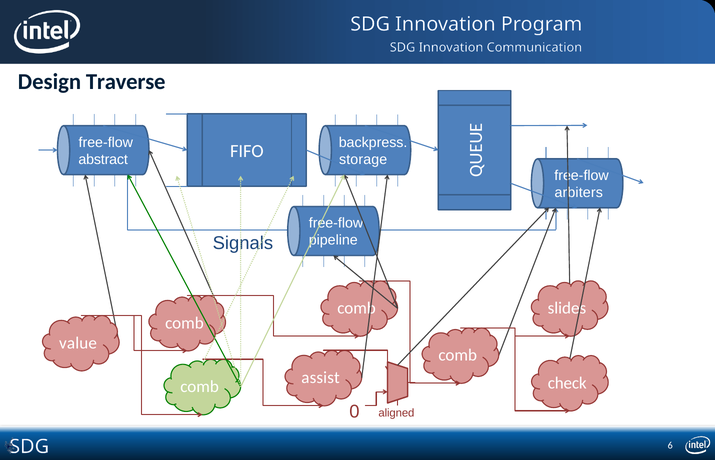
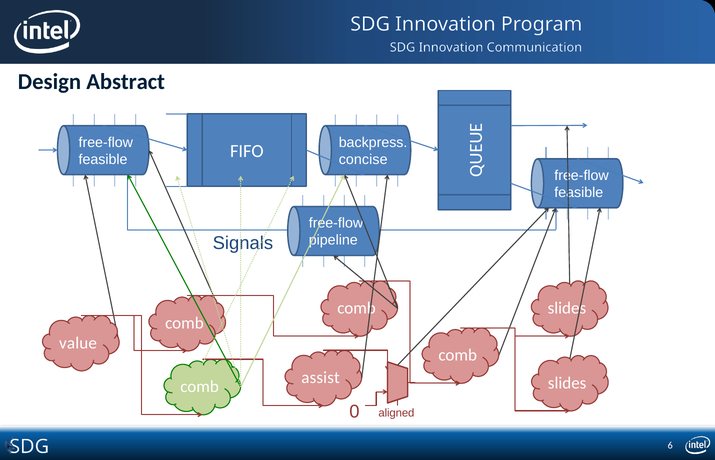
Traverse: Traverse -> Abstract
abstract at (103, 159): abstract -> feasible
storage: storage -> concise
arbiters at (579, 192): arbiters -> feasible
check at (567, 383): check -> slides
